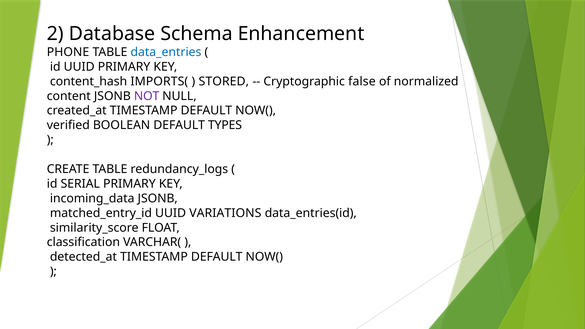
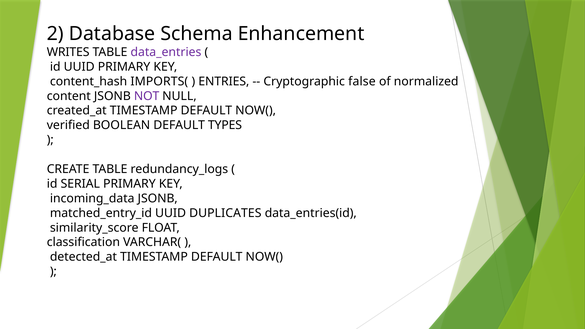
PHONE: PHONE -> WRITES
data_entries colour: blue -> purple
STORED: STORED -> ENTRIES
VARIATIONS: VARIATIONS -> DUPLICATES
